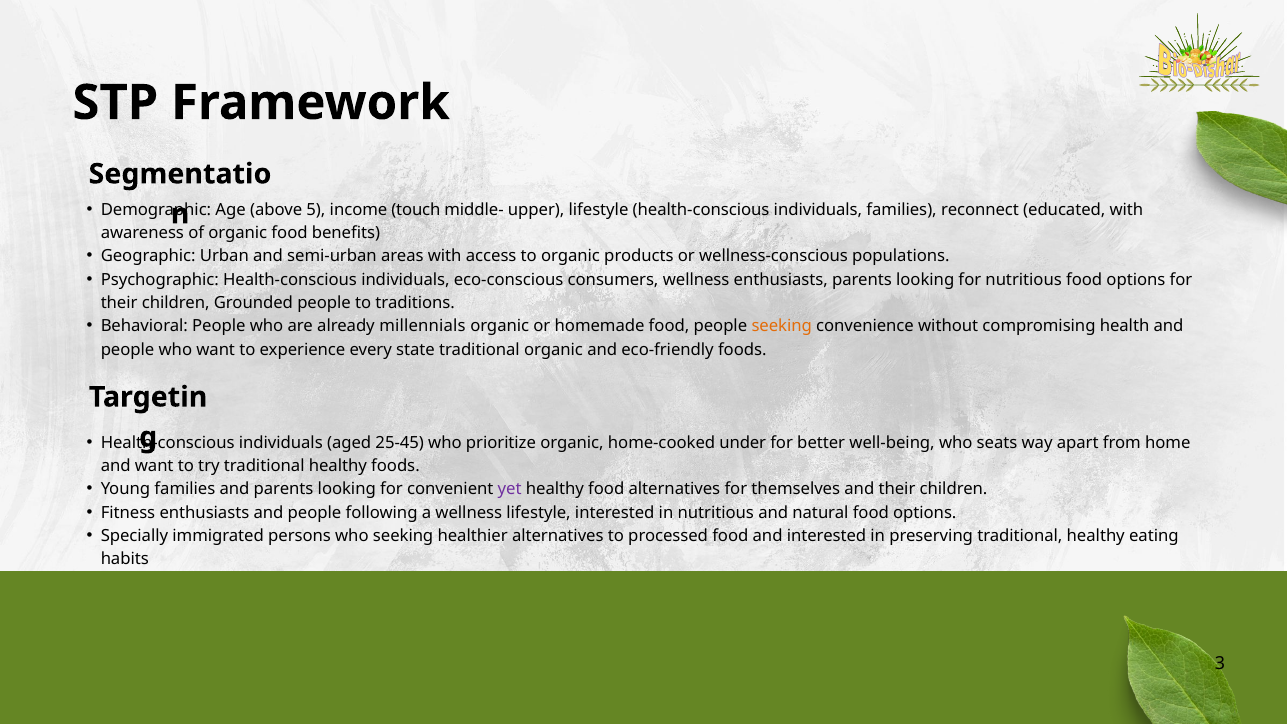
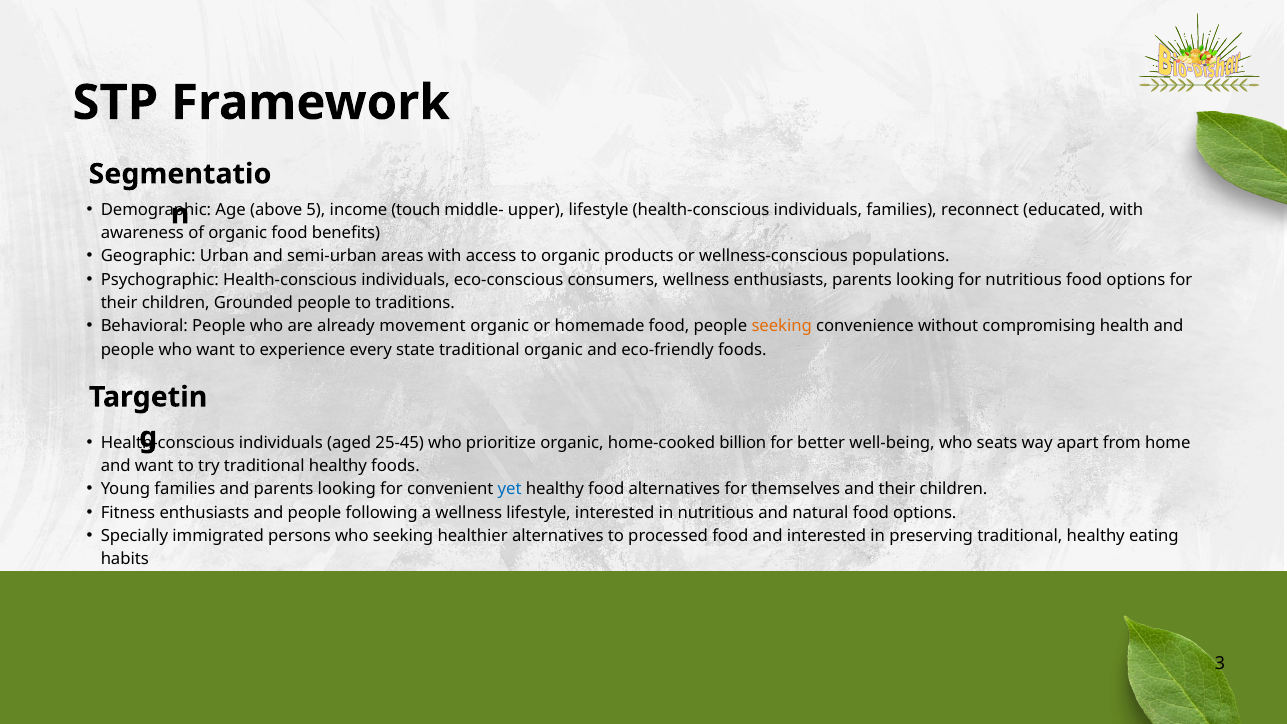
millennials: millennials -> movement
under: under -> billion
yet colour: purple -> blue
